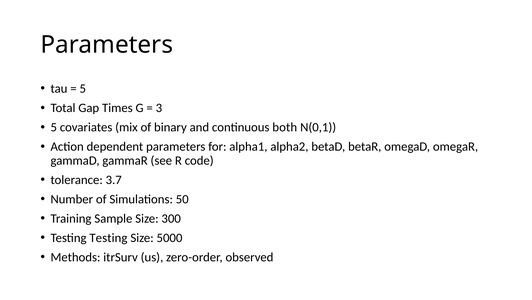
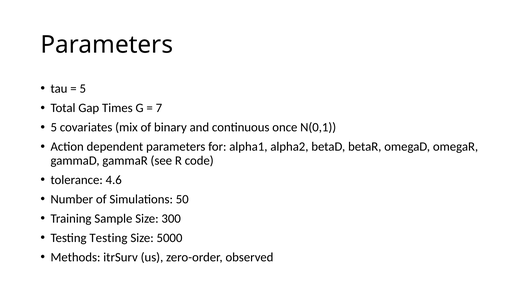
3: 3 -> 7
both: both -> once
3.7: 3.7 -> 4.6
